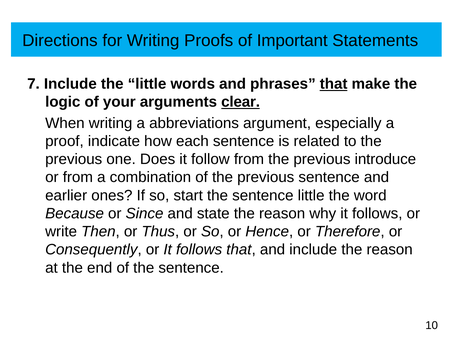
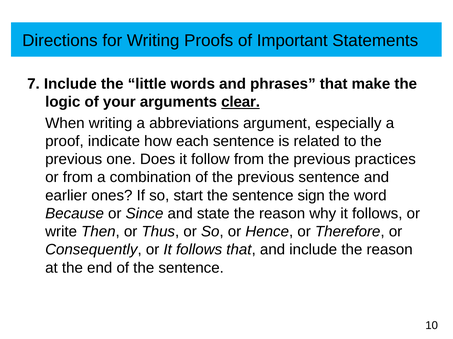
that at (334, 84) underline: present -> none
introduce: introduce -> practices
sentence little: little -> sign
